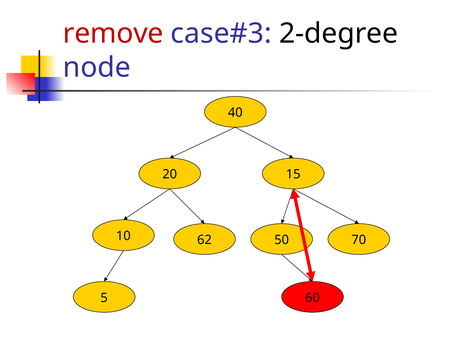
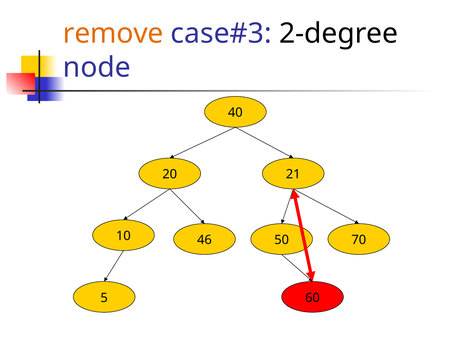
remove colour: red -> orange
15: 15 -> 21
62: 62 -> 46
